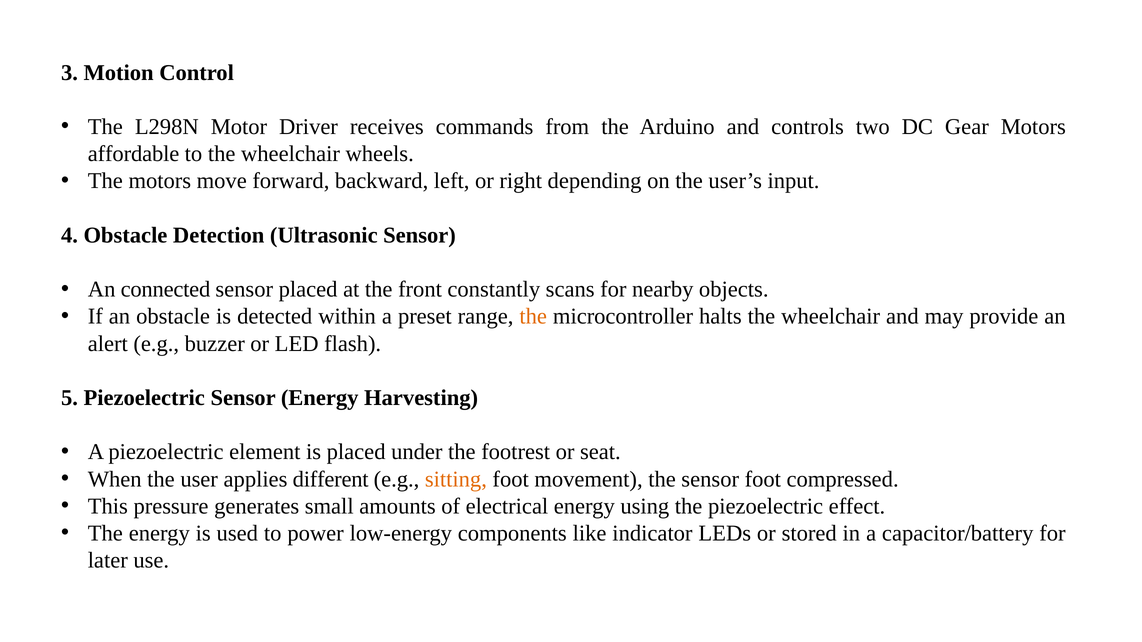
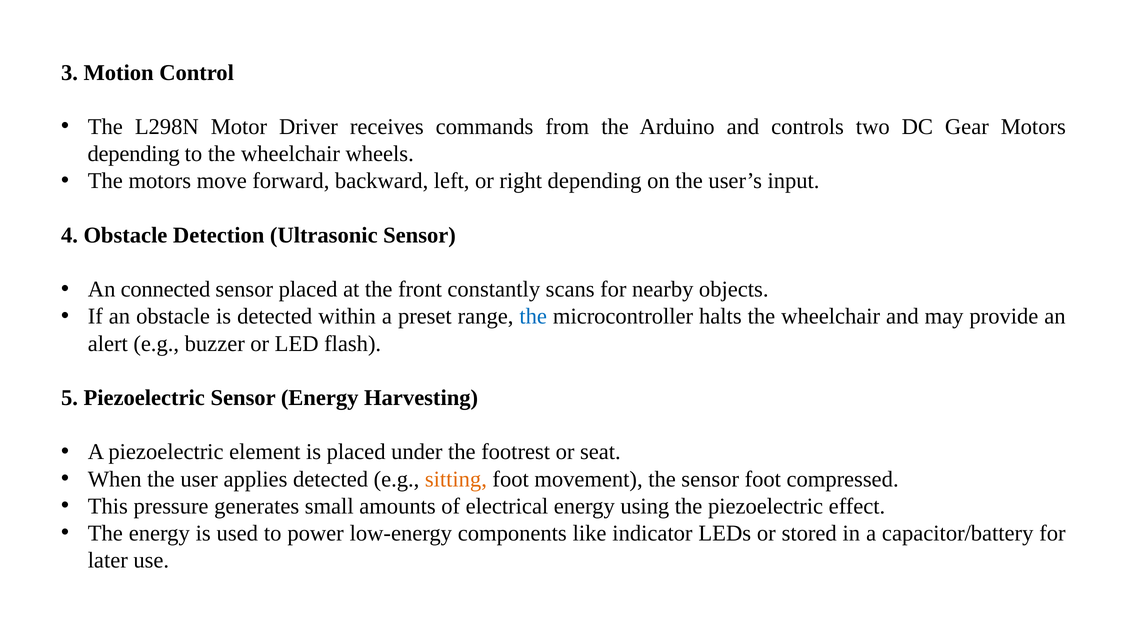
affordable at (134, 154): affordable -> depending
the at (533, 317) colour: orange -> blue
applies different: different -> detected
